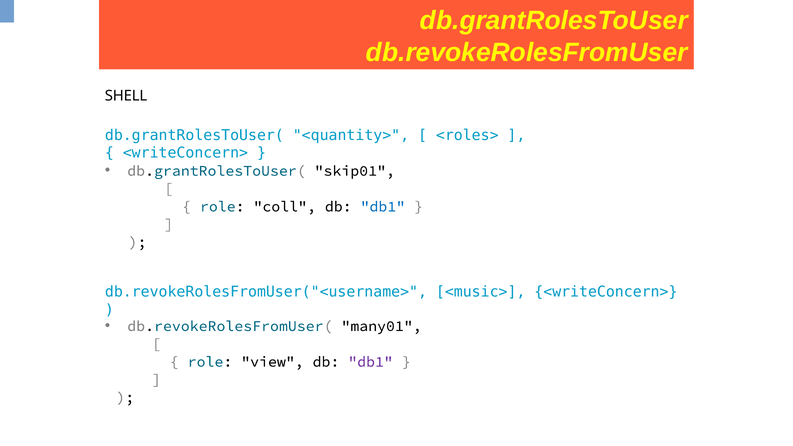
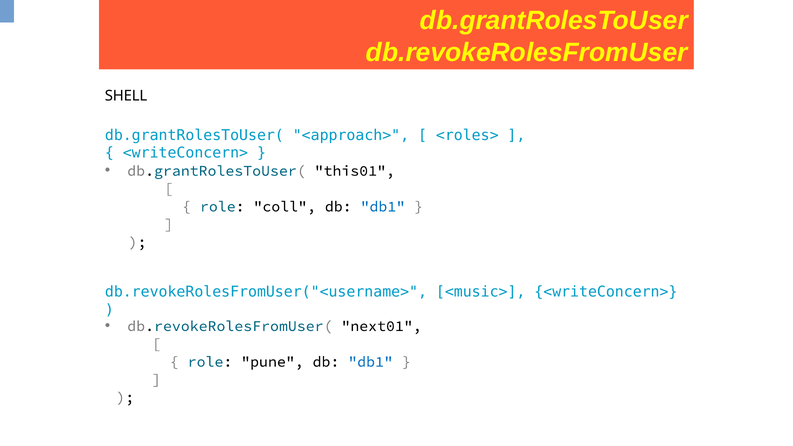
<quantity>: <quantity> -> <approach>
skip01: skip01 -> this01
many01: many01 -> next01
view: view -> pune
db1 at (371, 362) colour: purple -> blue
